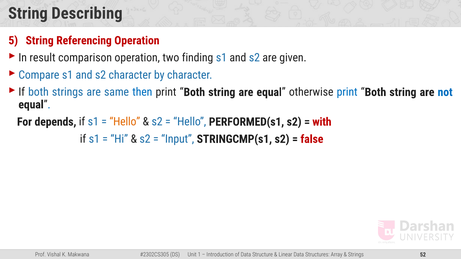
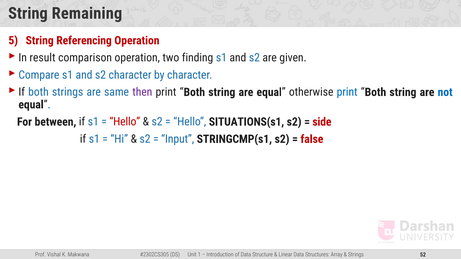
Describing: Describing -> Remaining
then colour: blue -> purple
depends: depends -> between
Hello at (125, 122) colour: orange -> red
PERFORMED(s1: PERFORMED(s1 -> SITUATIONS(s1
with: with -> side
